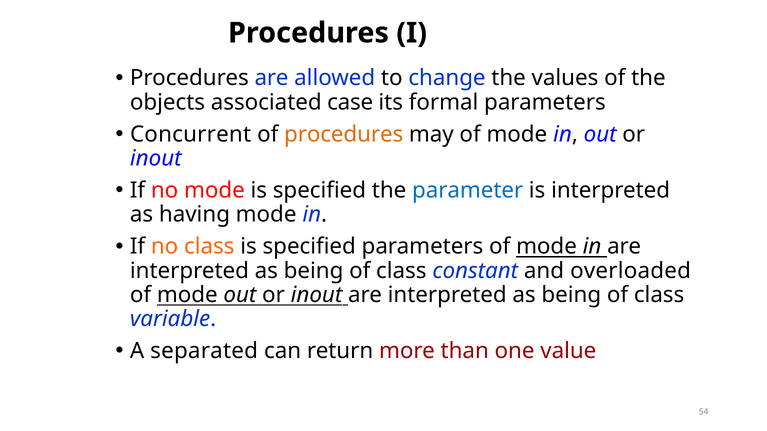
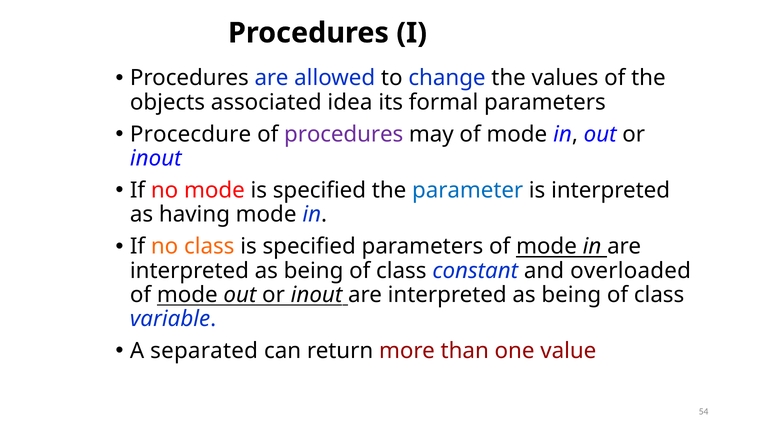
case: case -> idea
Concurrent: Concurrent -> Procecdure
procedures at (344, 134) colour: orange -> purple
